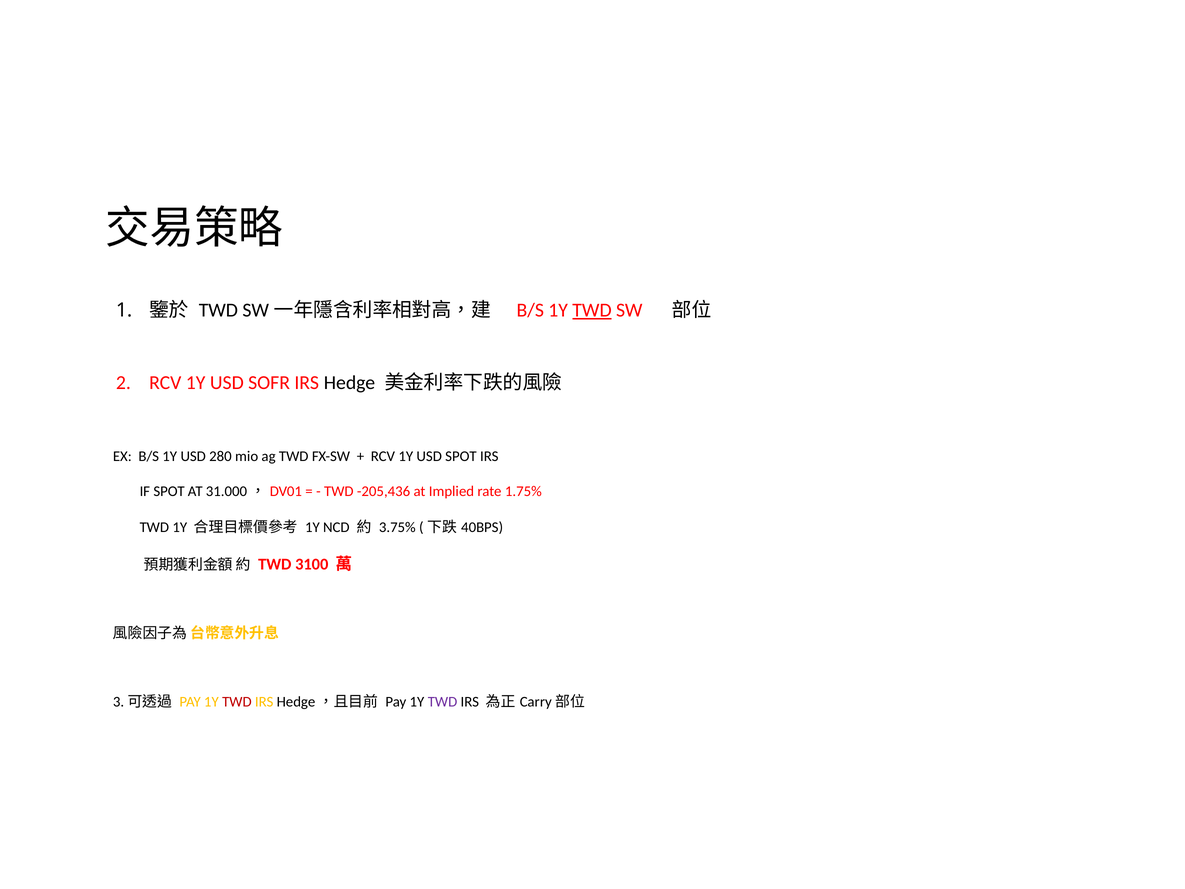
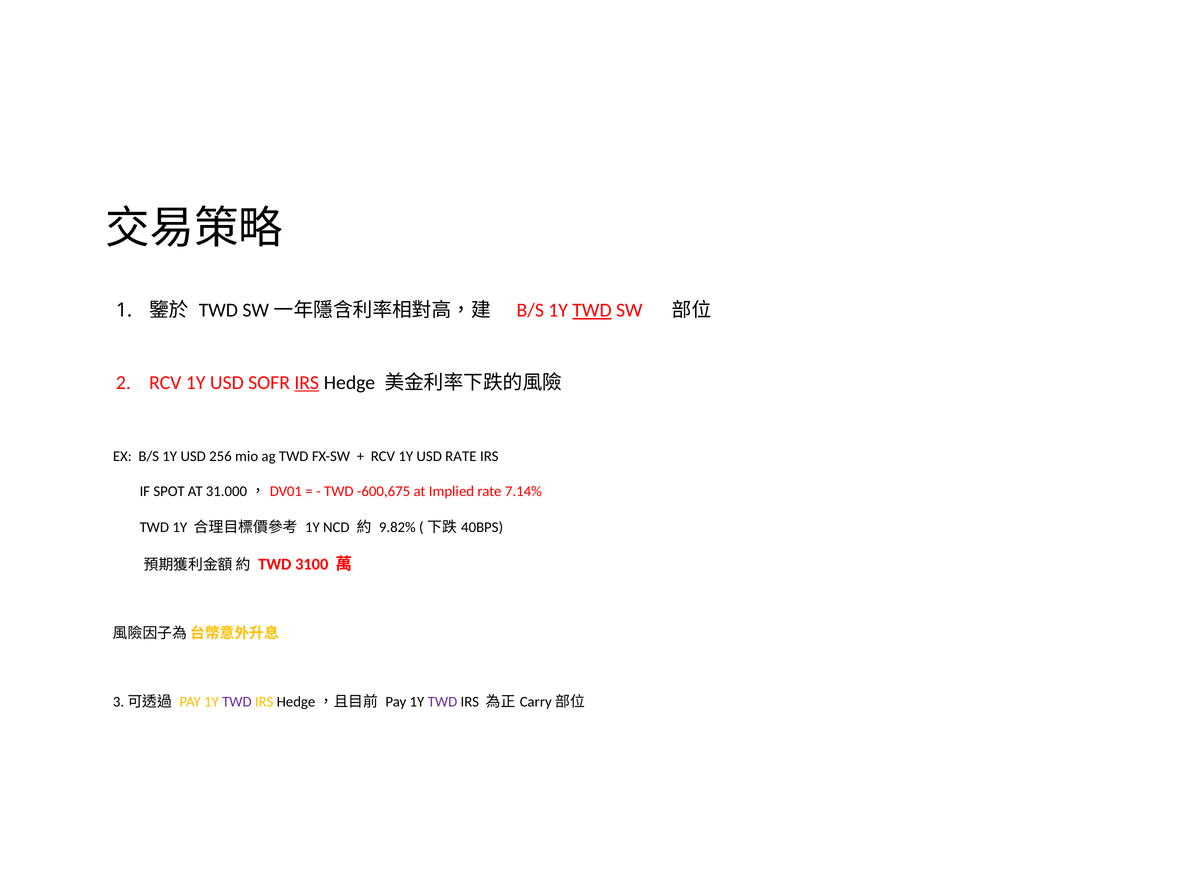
IRS at (307, 382) underline: none -> present
280: 280 -> 256
USD SPOT: SPOT -> RATE
-205,436: -205,436 -> -600,675
1.75%: 1.75% -> 7.14%
3.75%: 3.75% -> 9.82%
TWD at (237, 702) colour: red -> purple
